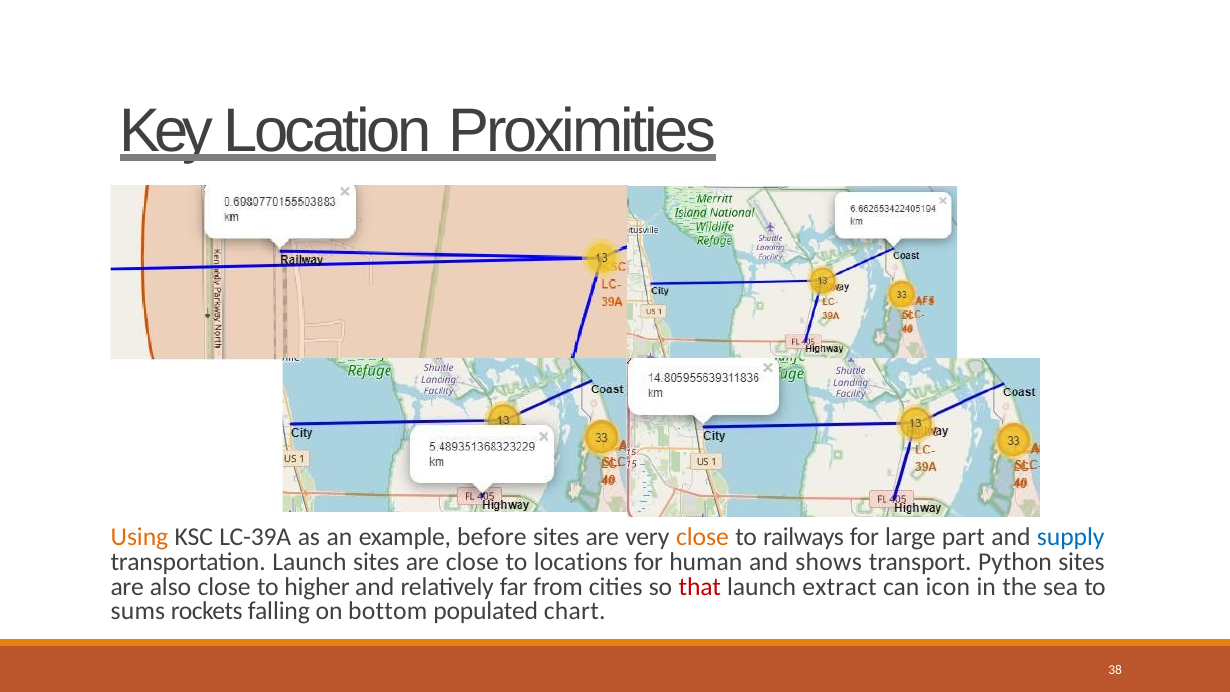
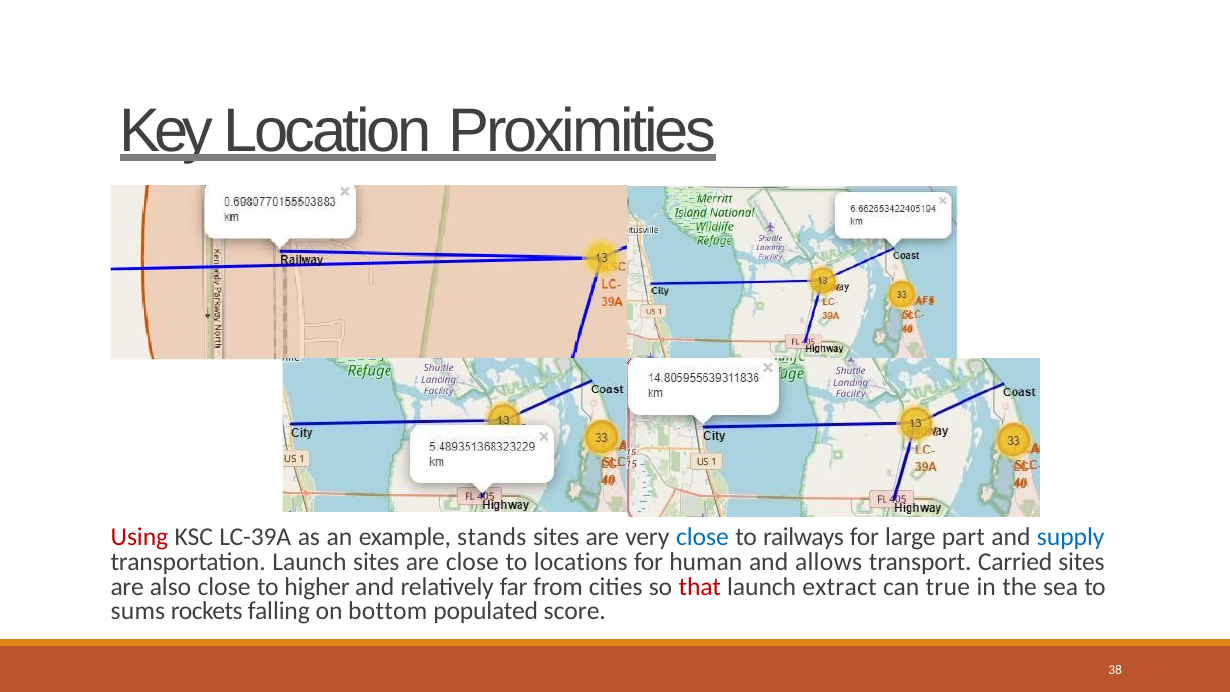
Using colour: orange -> red
before: before -> stands
close at (702, 537) colour: orange -> blue
shows: shows -> allows
Python: Python -> Carried
icon: icon -> true
chart: chart -> score
